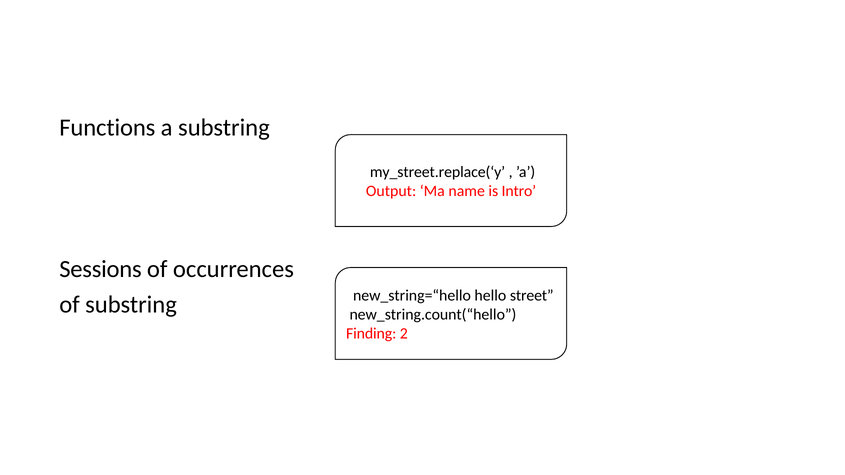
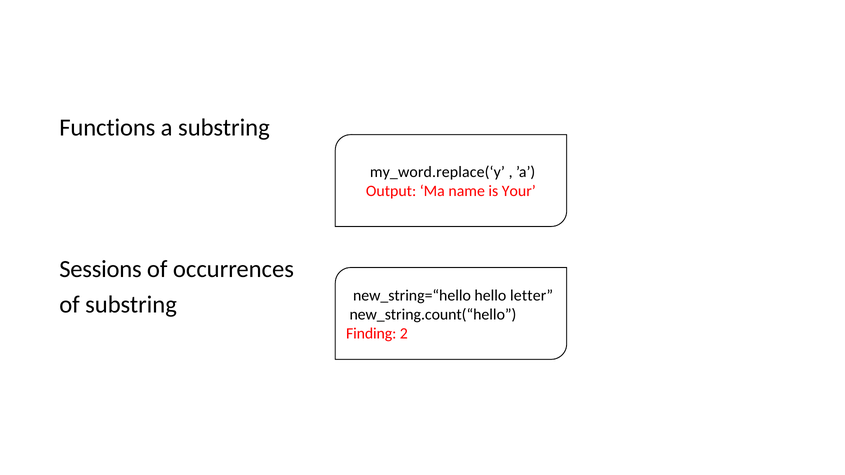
my_street.replace(‘y: my_street.replace(‘y -> my_word.replace(‘y
Intro: Intro -> Your
street: street -> letter
